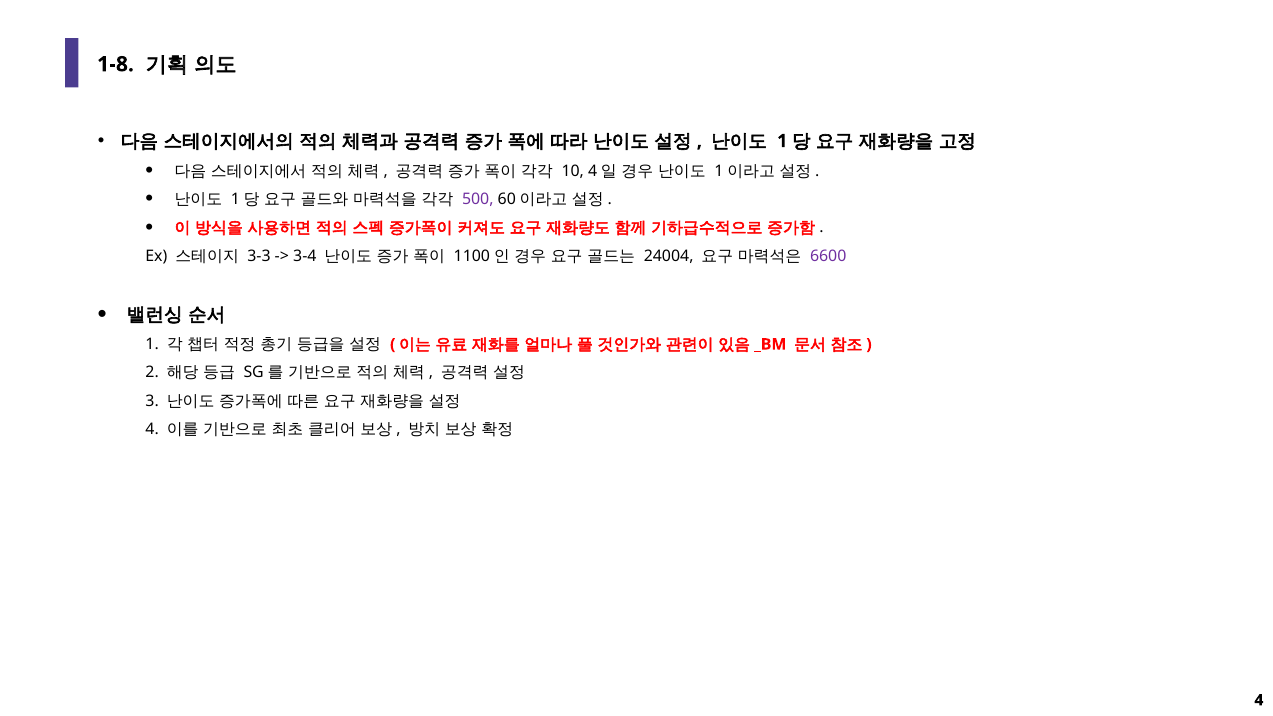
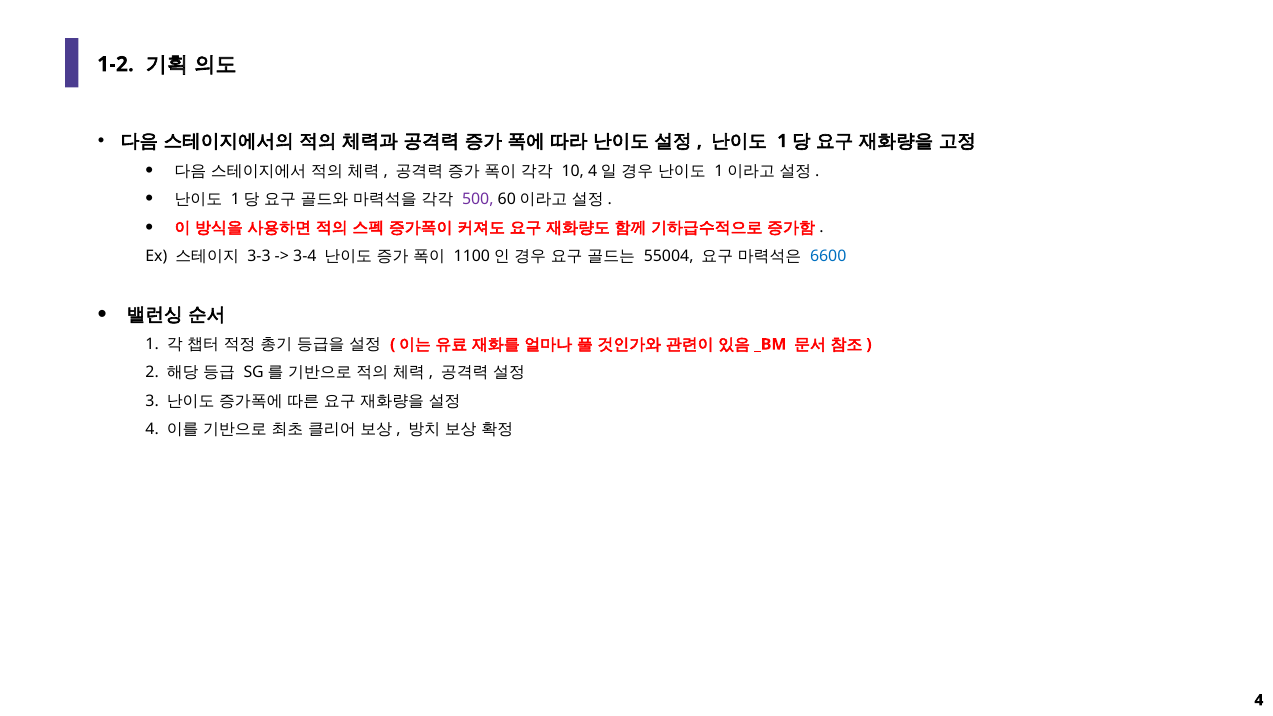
1-8: 1-8 -> 1-2
24004: 24004 -> 55004
6600 colour: purple -> blue
